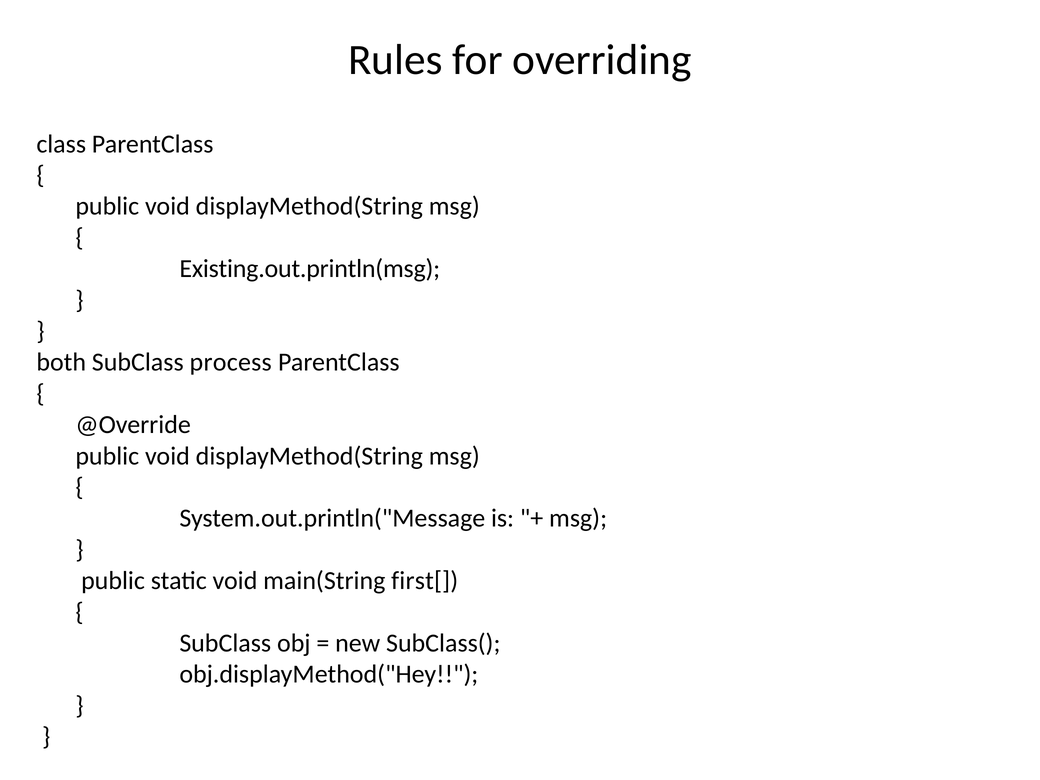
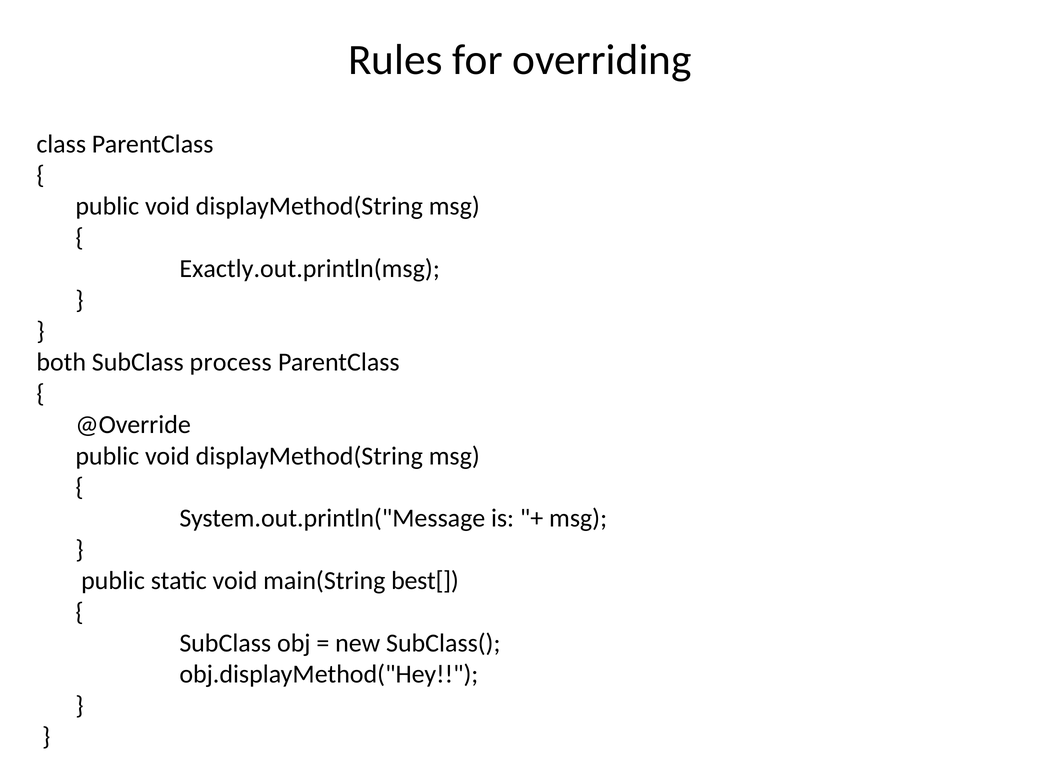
Existing.out.println(msg: Existing.out.println(msg -> Exactly.out.println(msg
first[: first[ -> best[
